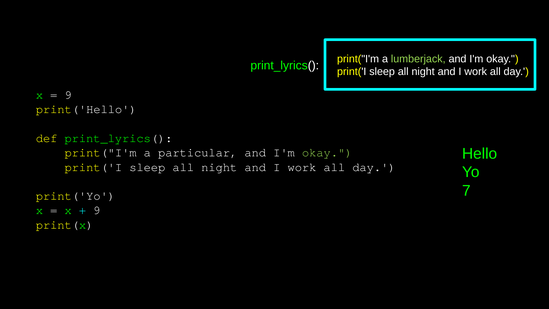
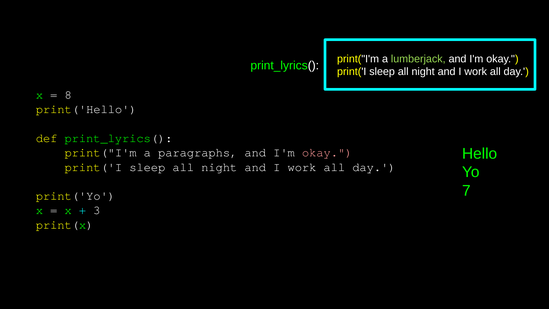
9 at (68, 95): 9 -> 8
particular: particular -> paragraphs
okay at (327, 153) colour: light green -> pink
9 at (97, 210): 9 -> 3
